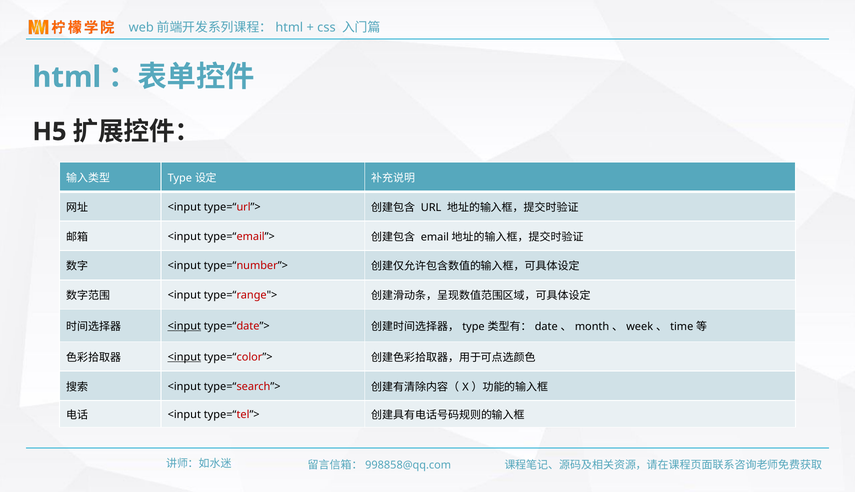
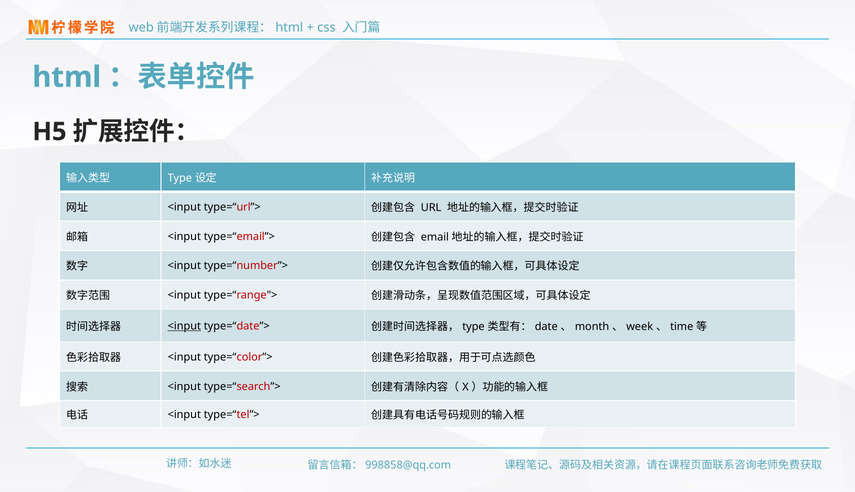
<input at (184, 357) underline: present -> none
